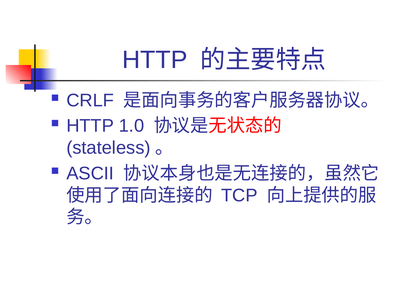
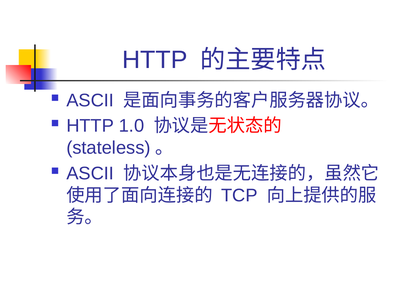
CRLF at (90, 100): CRLF -> ASCII
